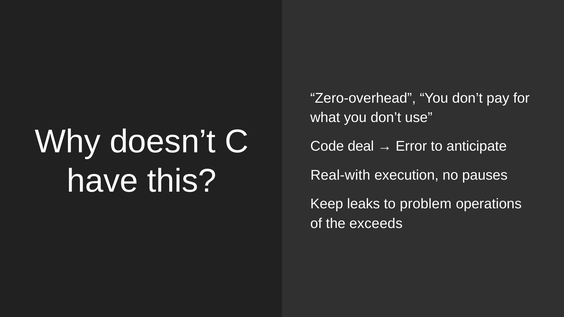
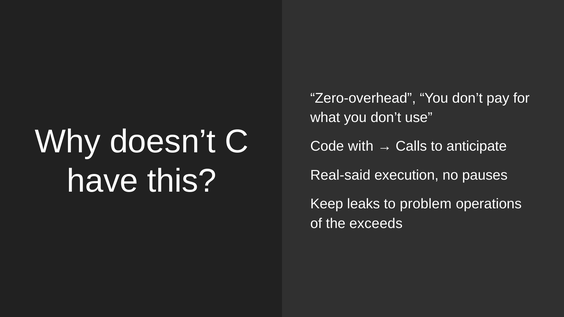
deal: deal -> with
Error: Error -> Calls
Real-with: Real-with -> Real-said
